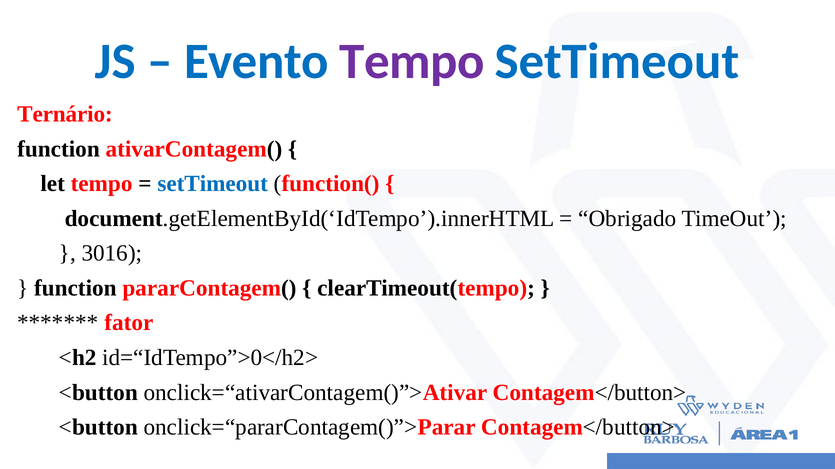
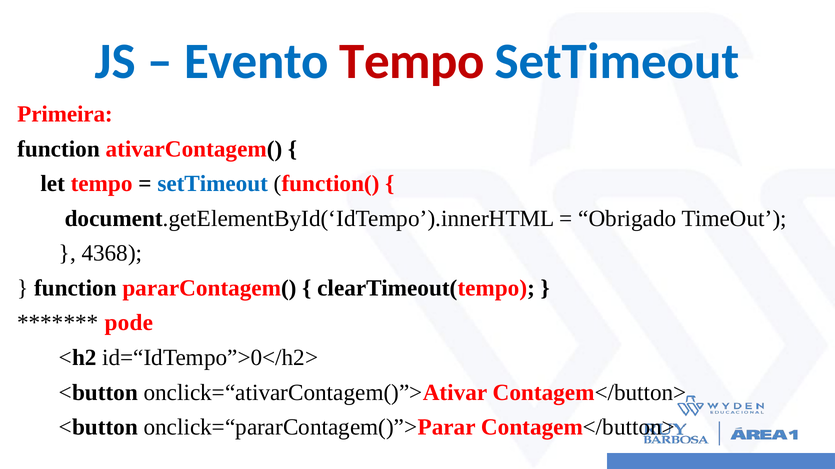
Tempo at (412, 62) colour: purple -> red
Ternário: Ternário -> Primeira
3016: 3016 -> 4368
fator: fator -> pode
